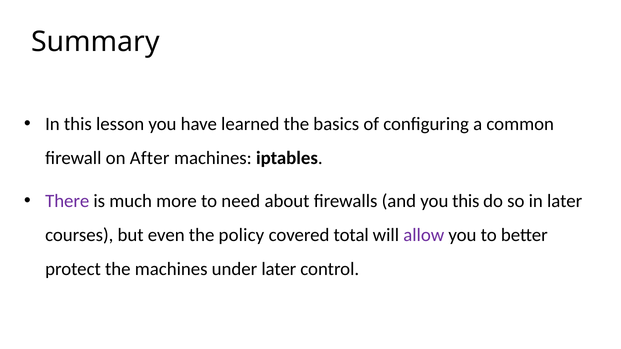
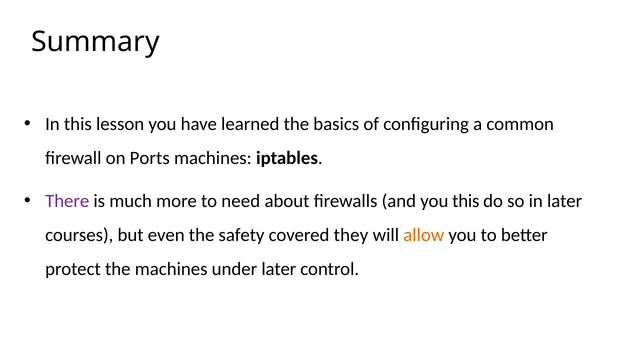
After: After -> Ports
policy: policy -> safety
total: total -> they
allow colour: purple -> orange
